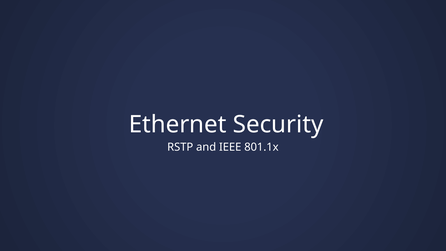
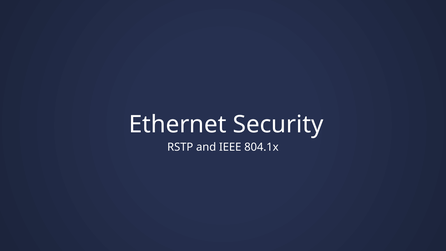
801.1x: 801.1x -> 804.1x
